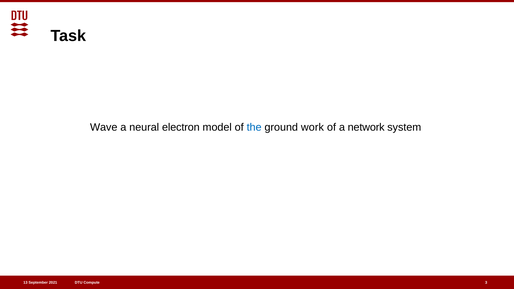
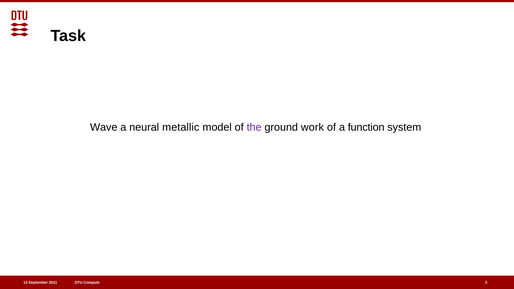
electron: electron -> metallic
the colour: blue -> purple
network: network -> function
